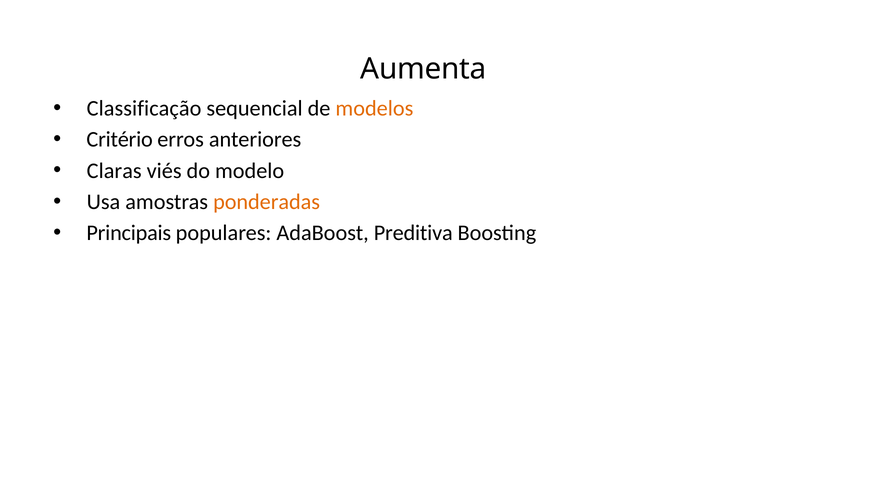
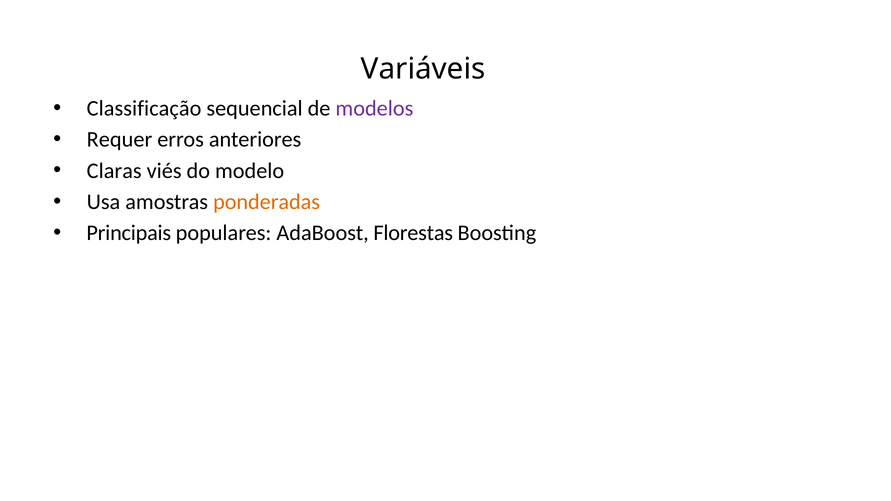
Aumenta: Aumenta -> Variáveis
modelos colour: orange -> purple
Critério: Critério -> Requer
Preditiva: Preditiva -> Florestas
